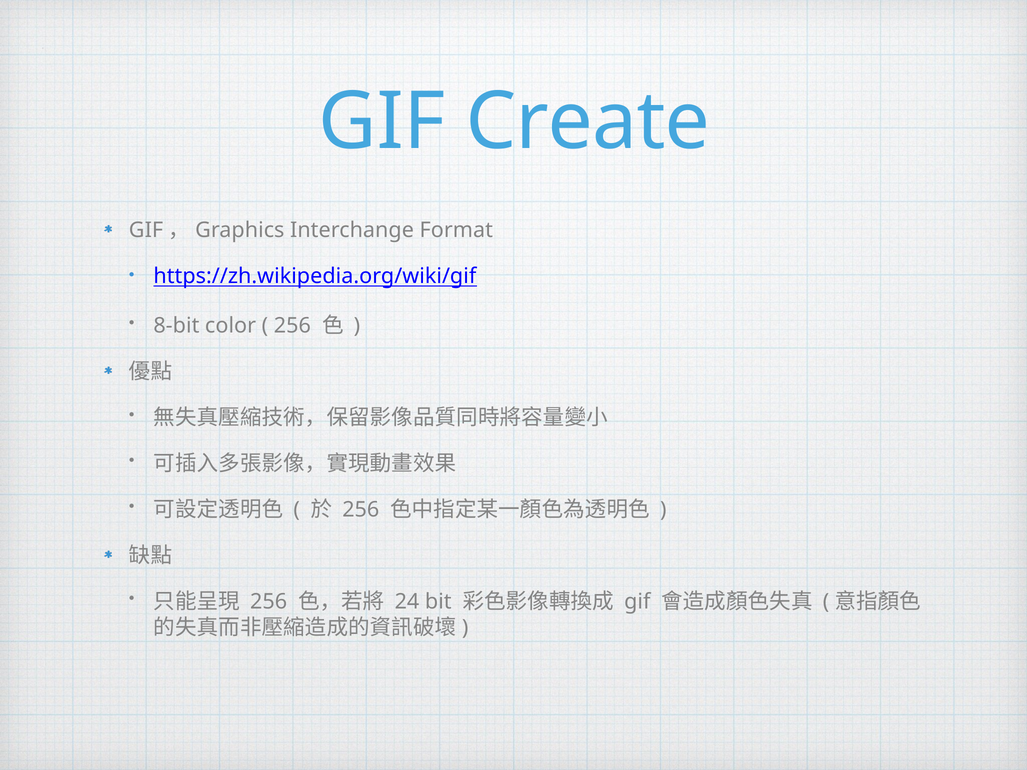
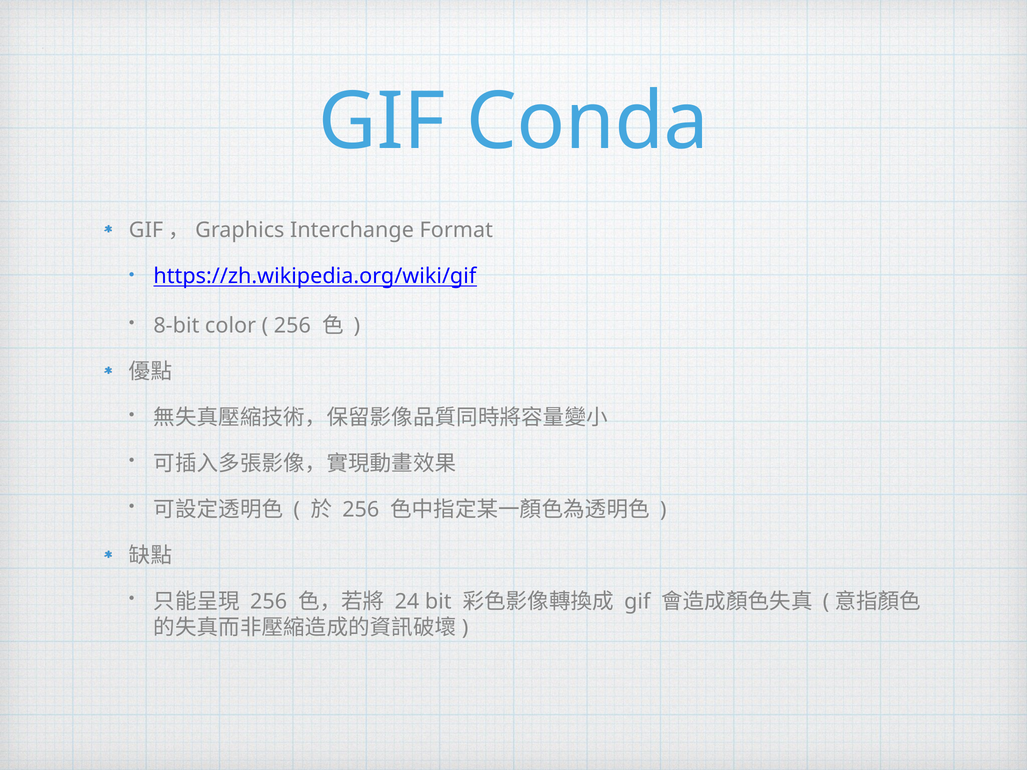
Create: Create -> Conda
